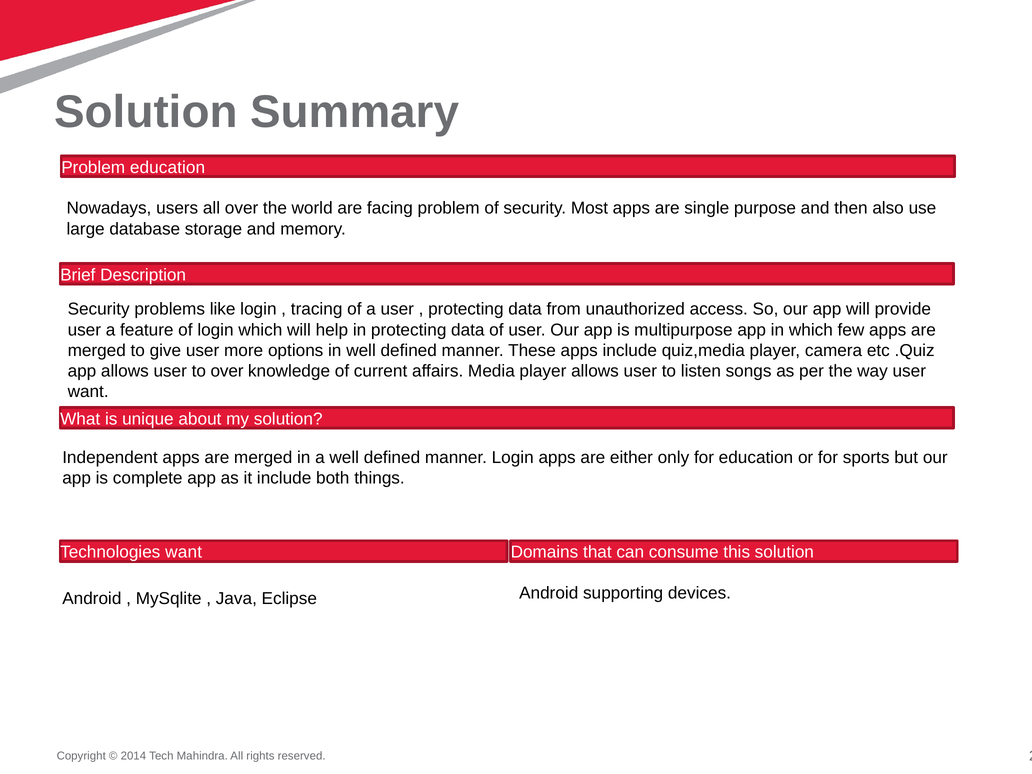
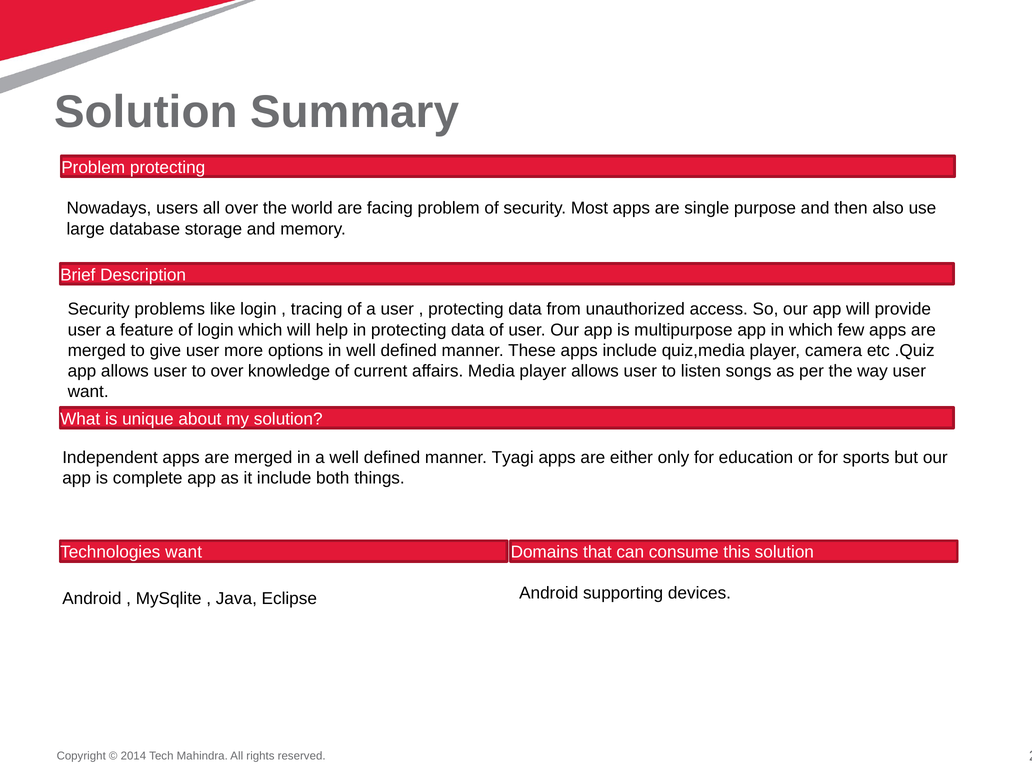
Problem education: education -> protecting
manner Login: Login -> Tyagi
